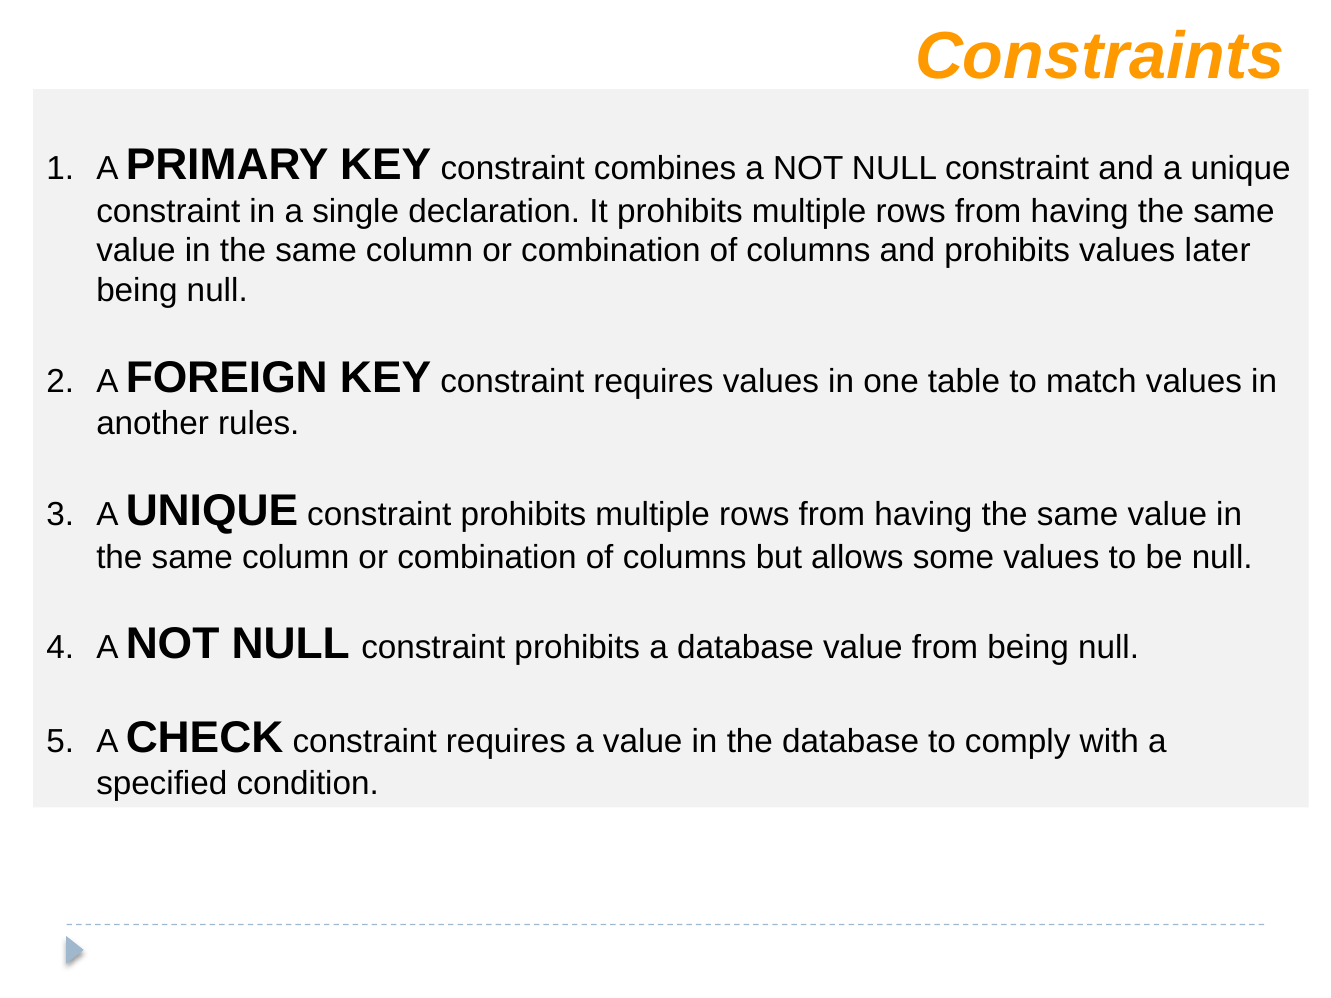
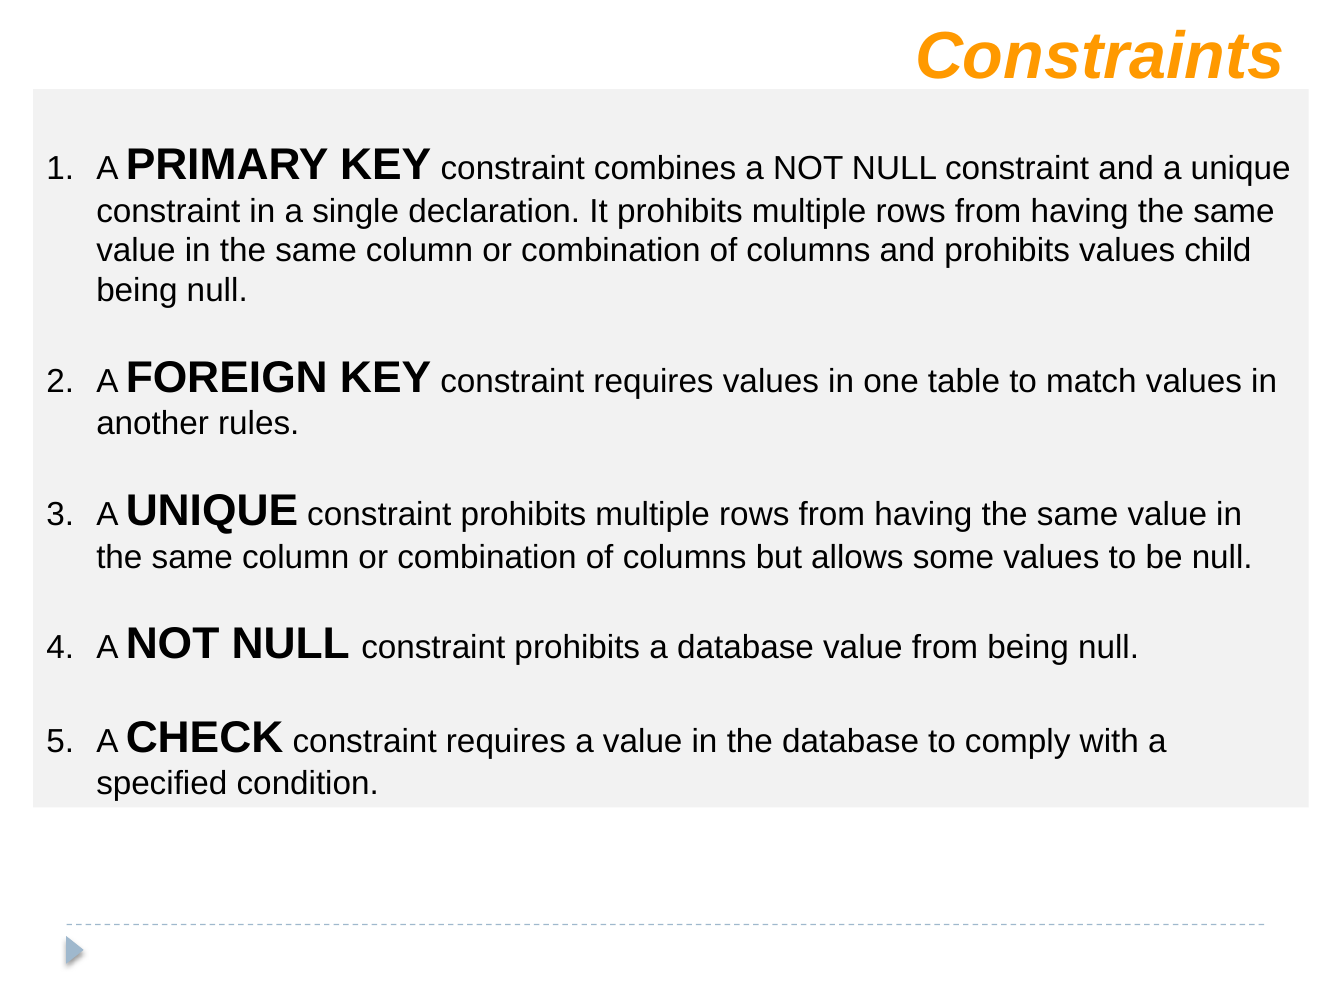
later: later -> child
